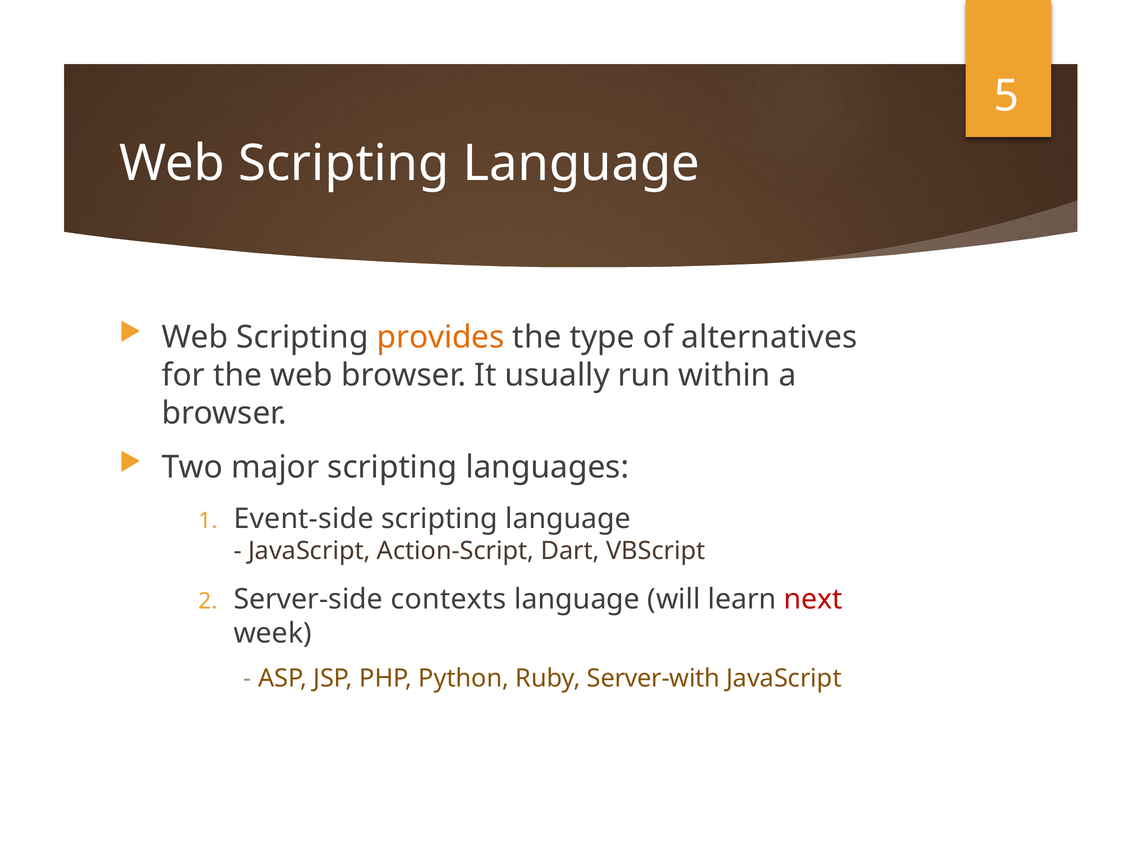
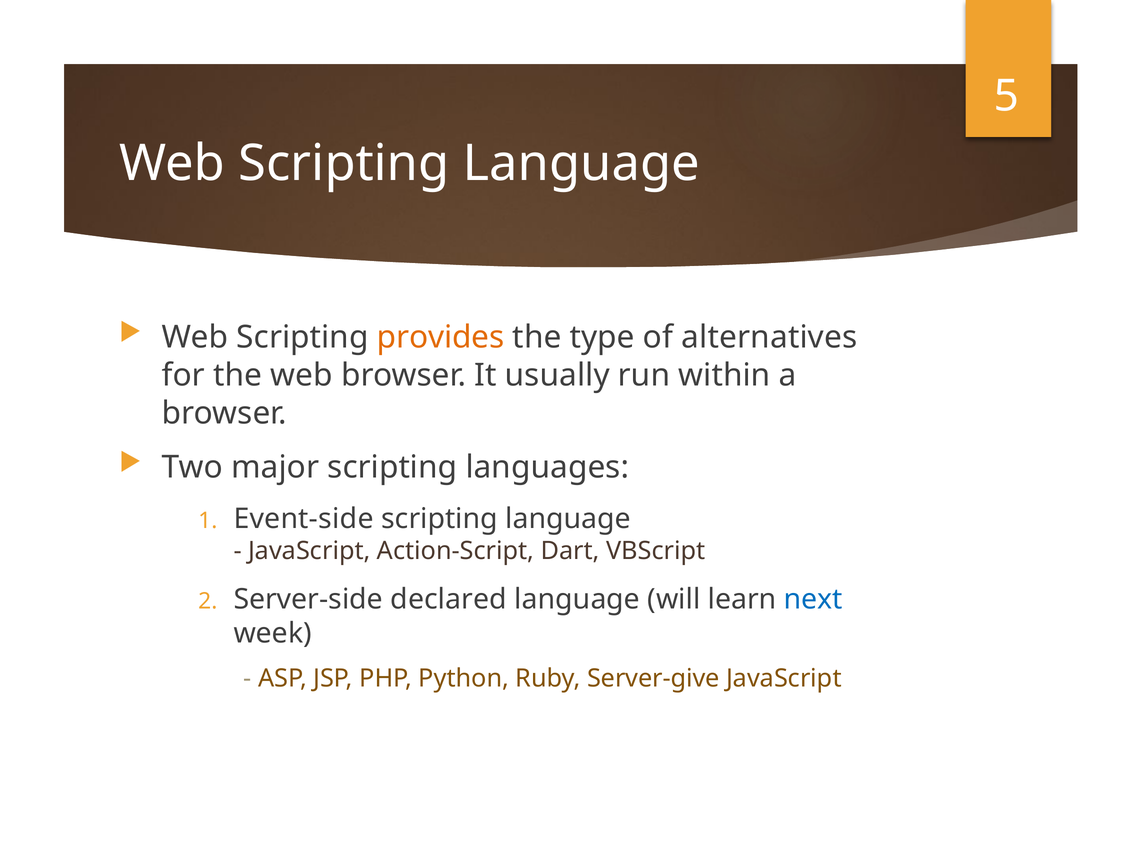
contexts: contexts -> declared
next colour: red -> blue
Server-with: Server-with -> Server-give
